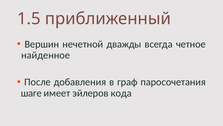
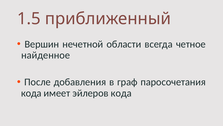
дважды: дважды -> области
шаге at (31, 93): шаге -> кода
